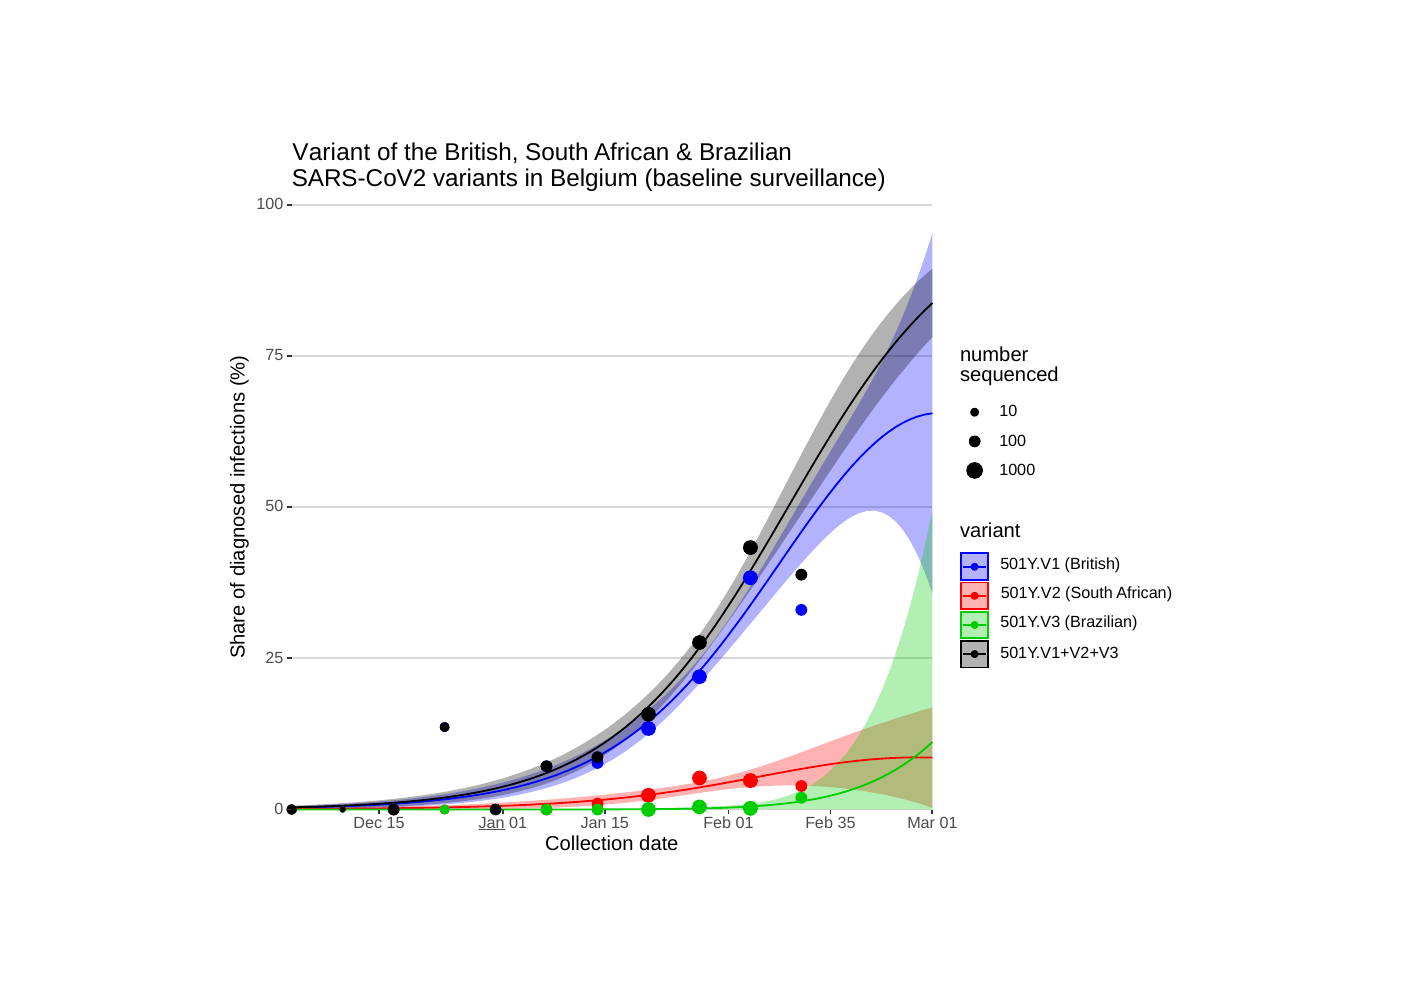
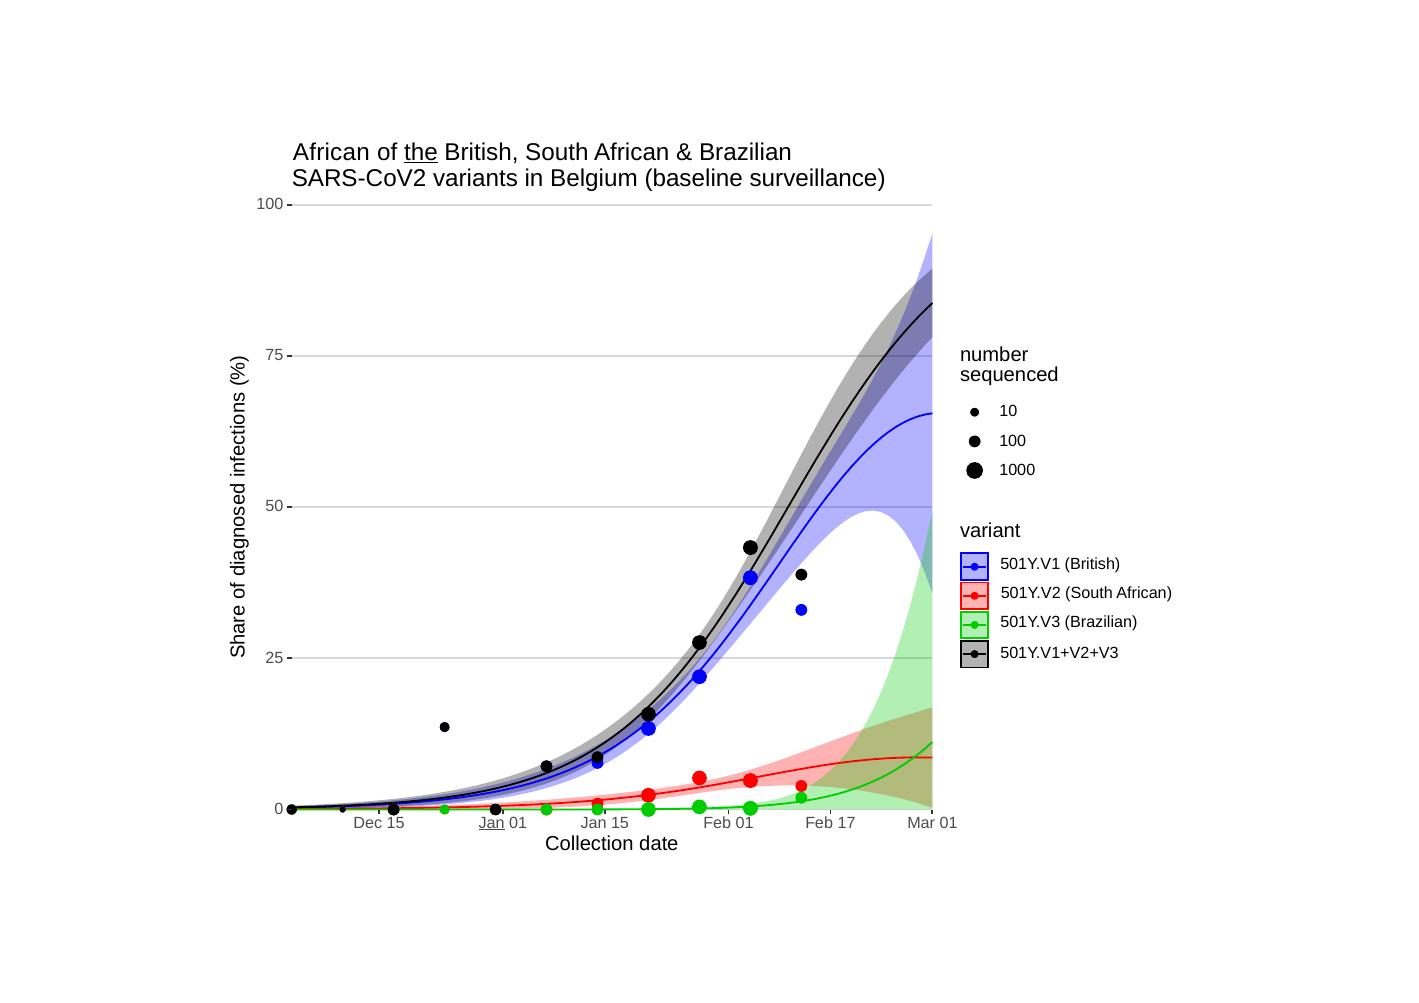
Variant at (331, 152): Variant -> African
the underline: none -> present
35: 35 -> 17
